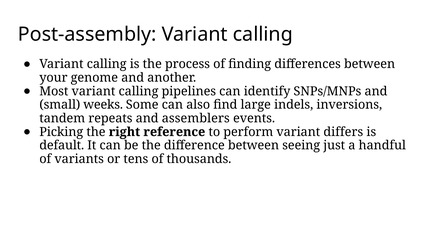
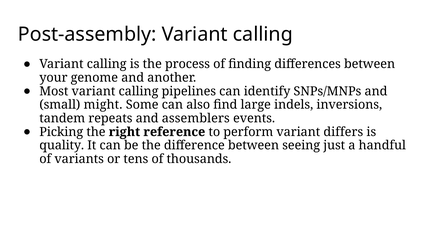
weeks: weeks -> might
default: default -> quality
